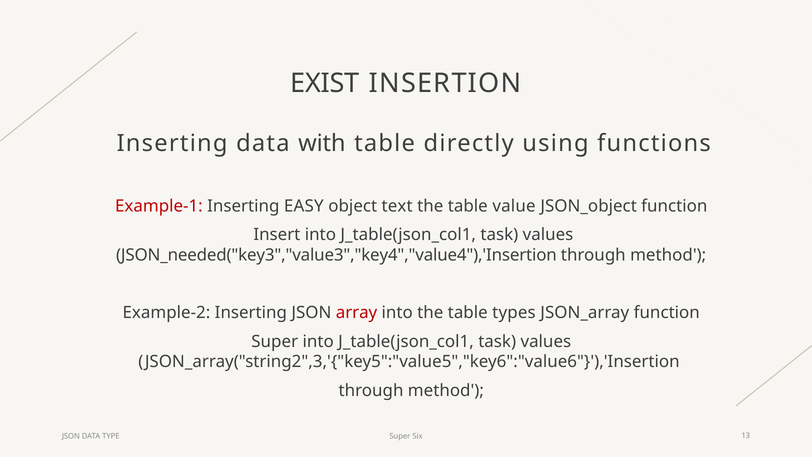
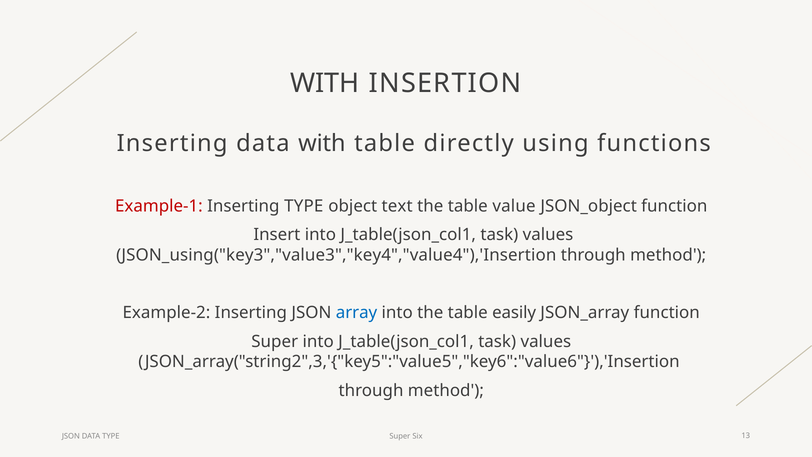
EXIST at (325, 83): EXIST -> WITH
Inserting EASY: EASY -> TYPE
JSON_needed("key3","value3","key4","value4"),'Insertion: JSON_needed("key3","value3","key4","value4"),'Insertion -> JSON_using("key3","value3","key4","value4"),'Insertion
array colour: red -> blue
types: types -> easily
